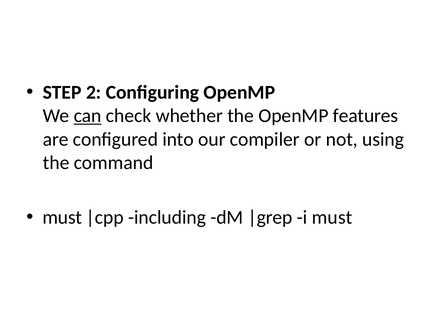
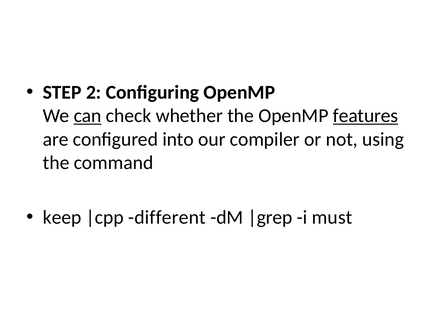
features underline: none -> present
must at (62, 217): must -> keep
including: including -> different
